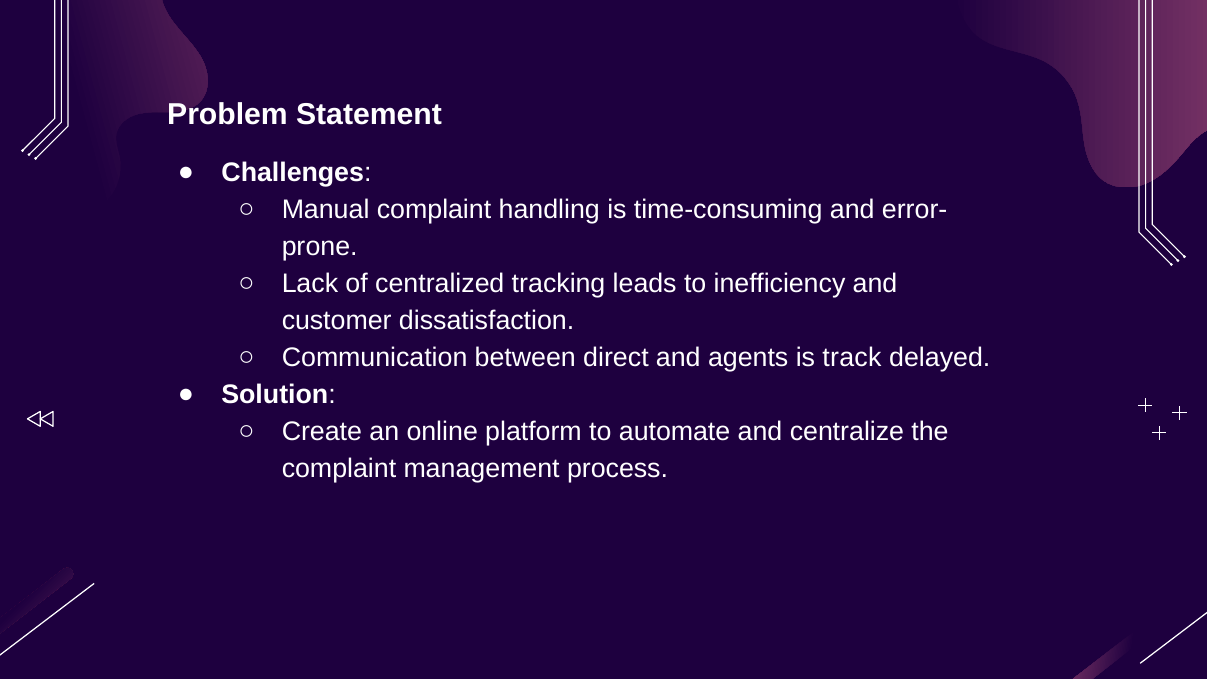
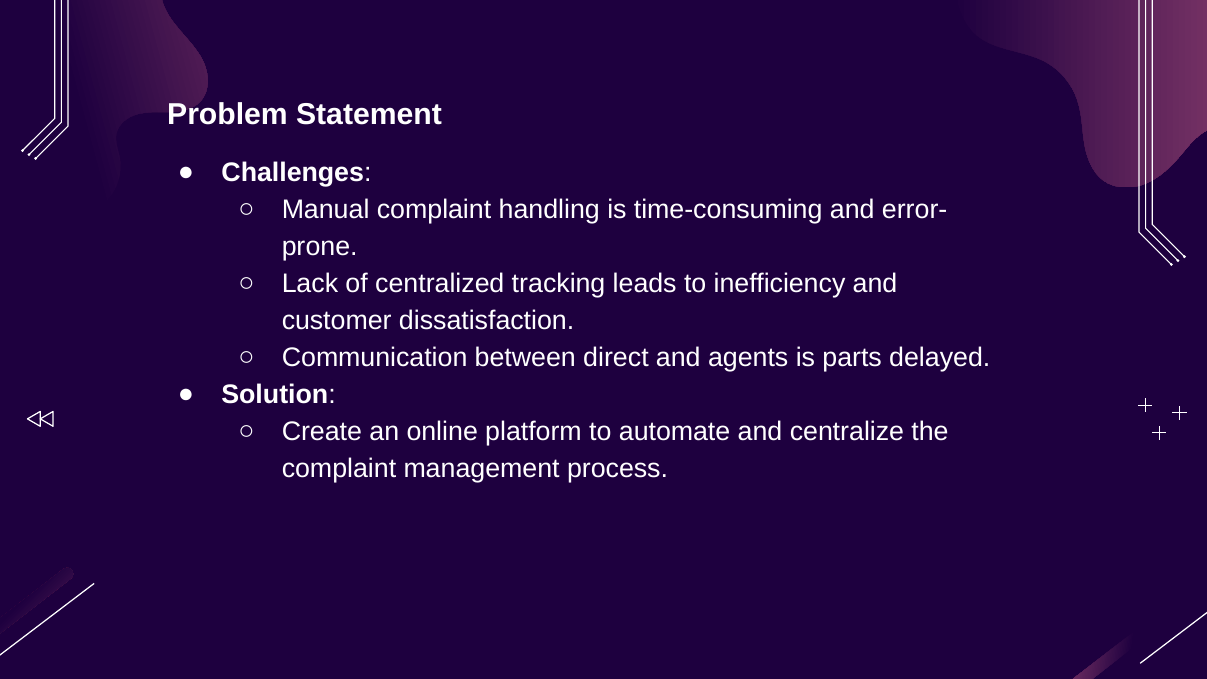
track: track -> parts
